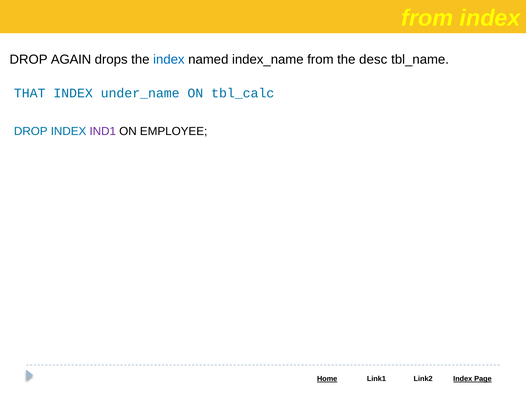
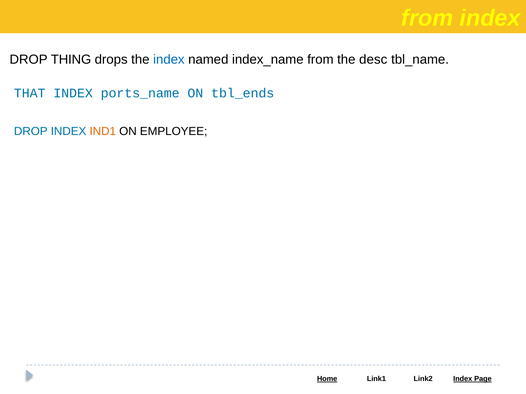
AGAIN: AGAIN -> THING
under_name: under_name -> ports_name
tbl_calc: tbl_calc -> tbl_ends
IND1 colour: purple -> orange
